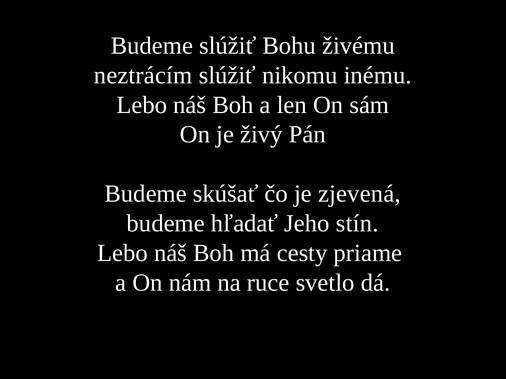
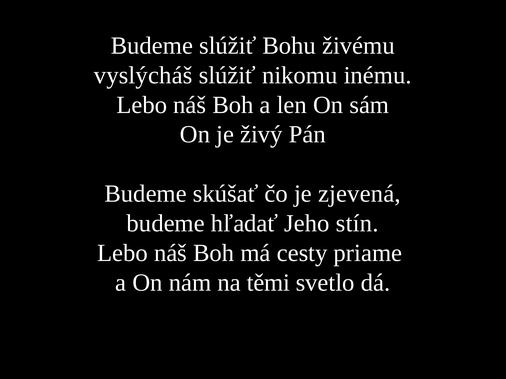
neztrácím: neztrácím -> vyslýcháš
ruce: ruce -> těmi
